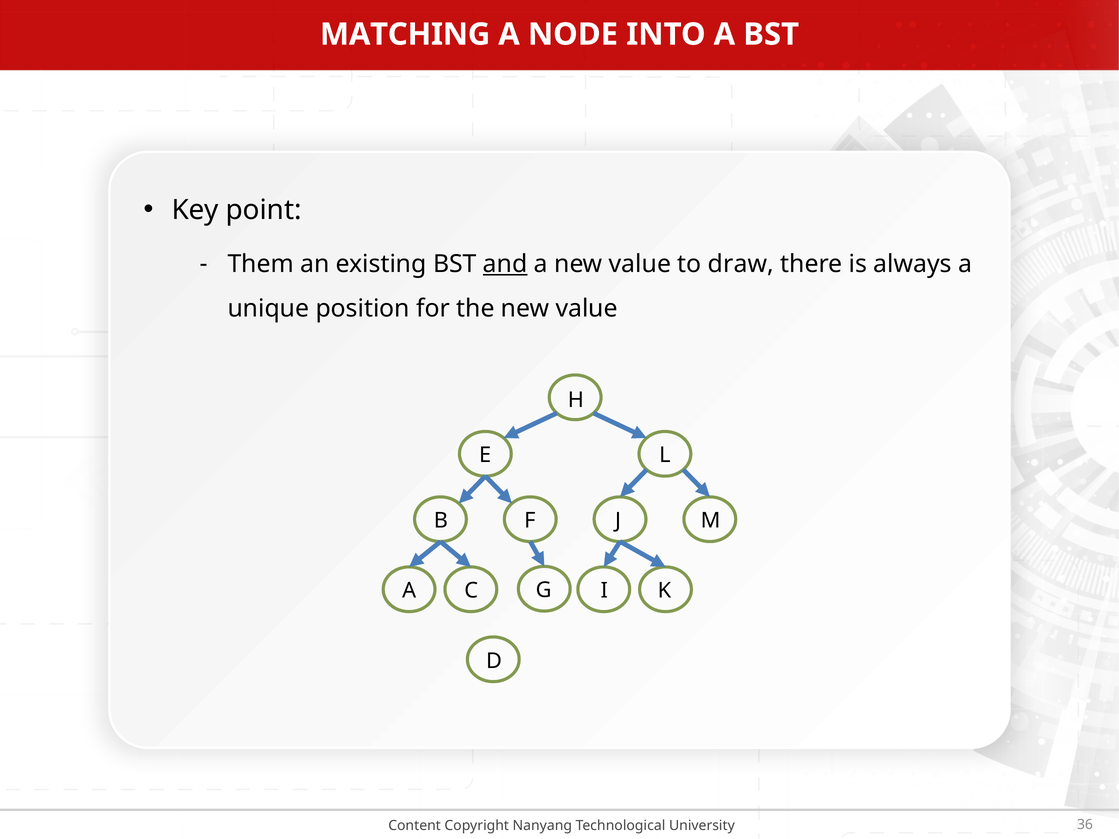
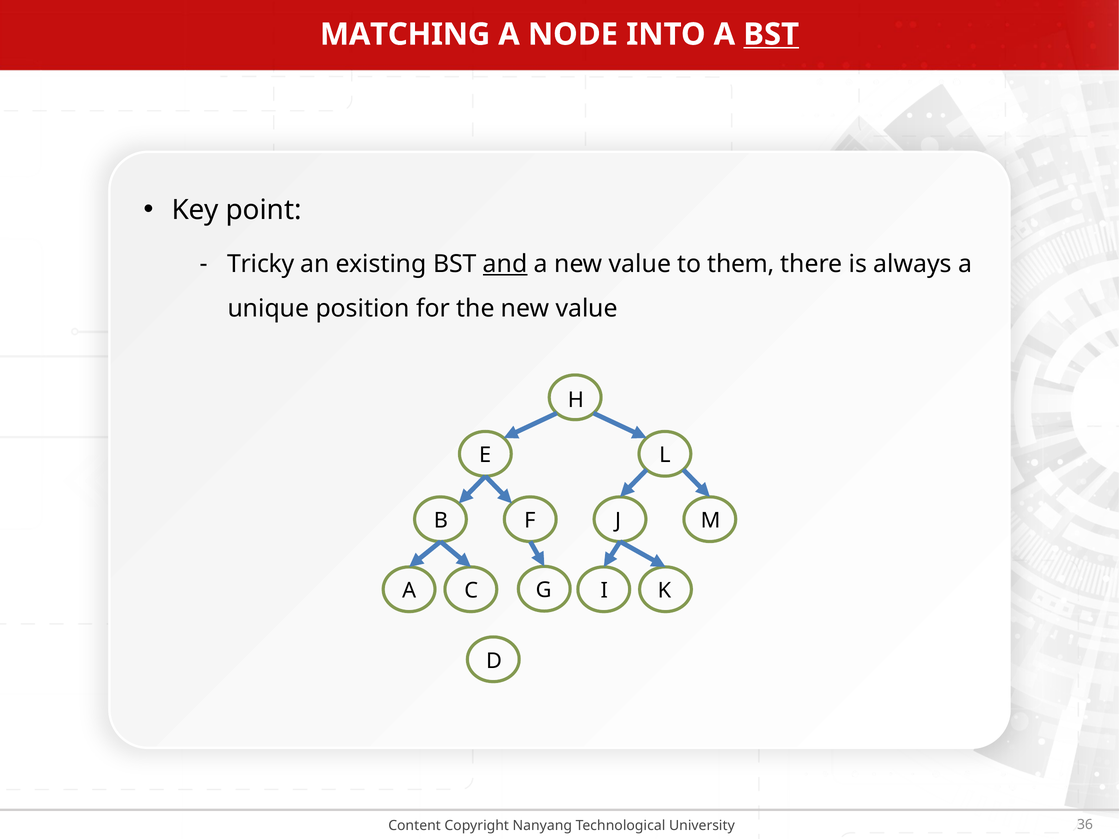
BST at (771, 34) underline: none -> present
Them: Them -> Tricky
draw: draw -> them
